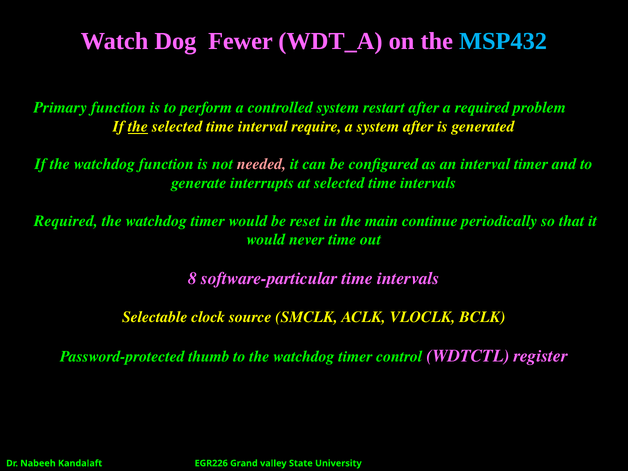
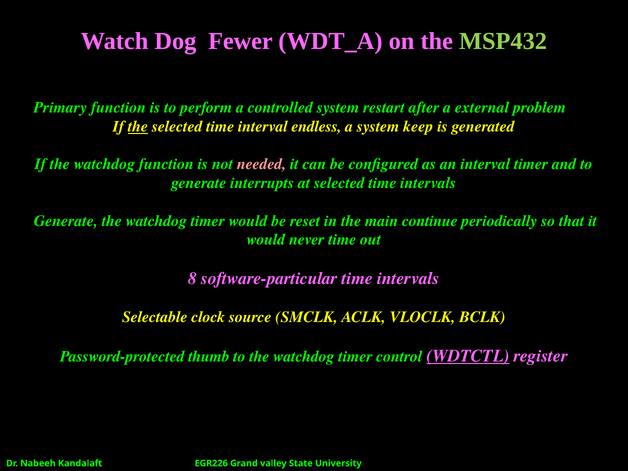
MSP432 colour: light blue -> light green
a required: required -> external
require: require -> endless
system after: after -> keep
Required at (66, 221): Required -> Generate
WDTCTL underline: none -> present
